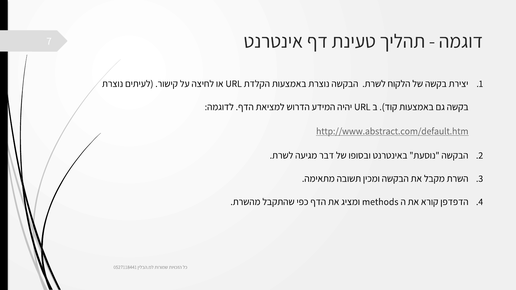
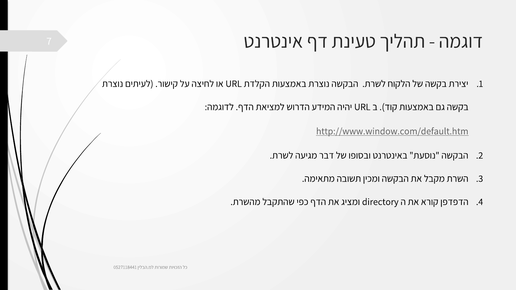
http://www.abstract.com/default.htm: http://www.abstract.com/default.htm -> http://www.window.com/default.htm
methods: methods -> directory
